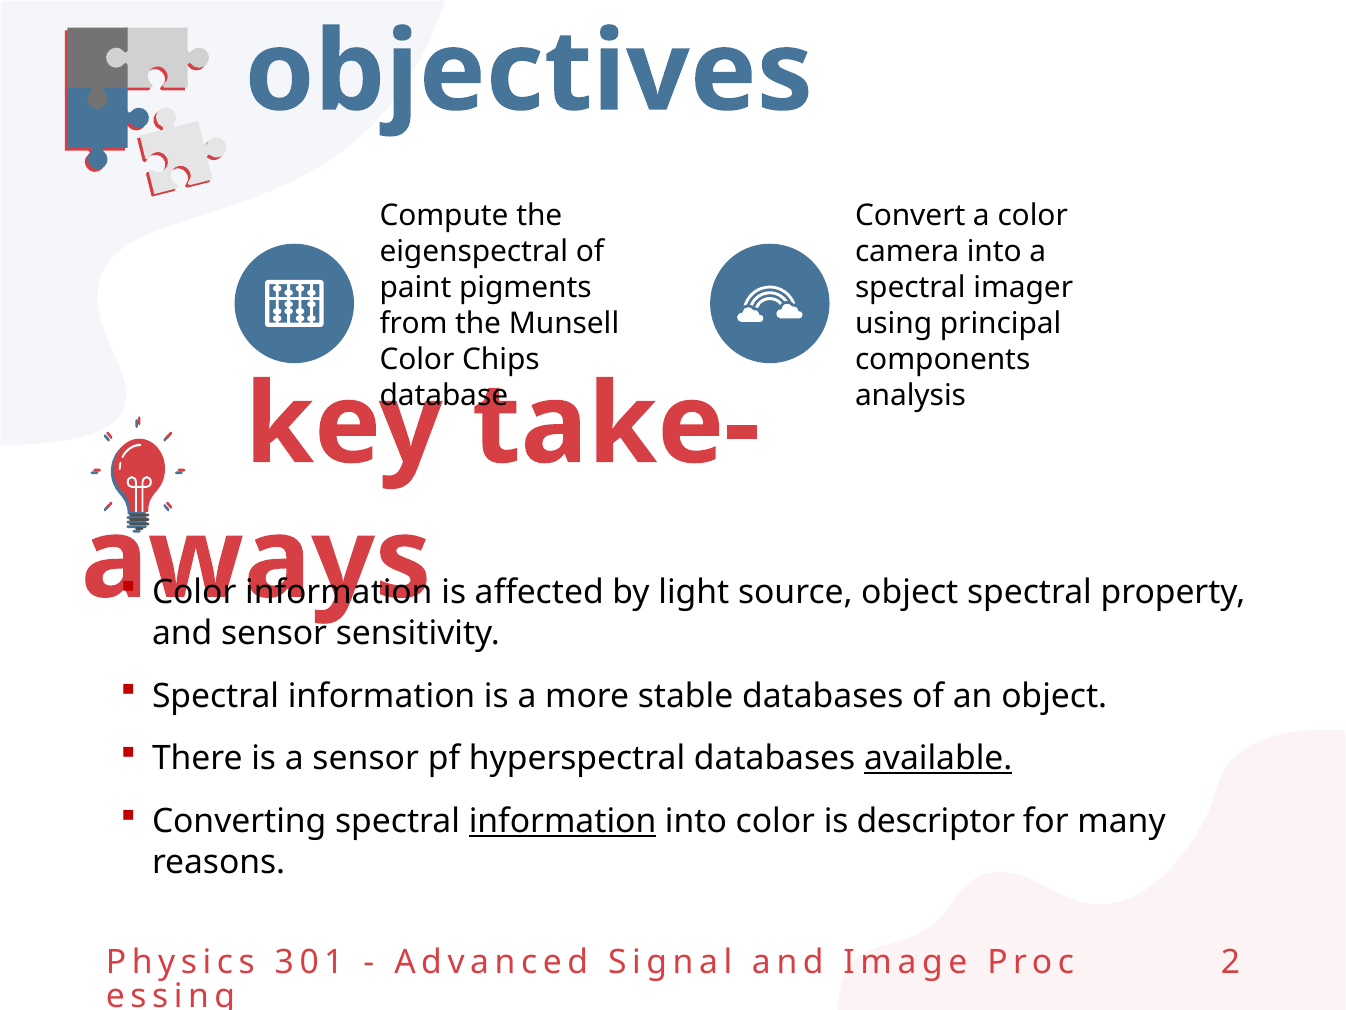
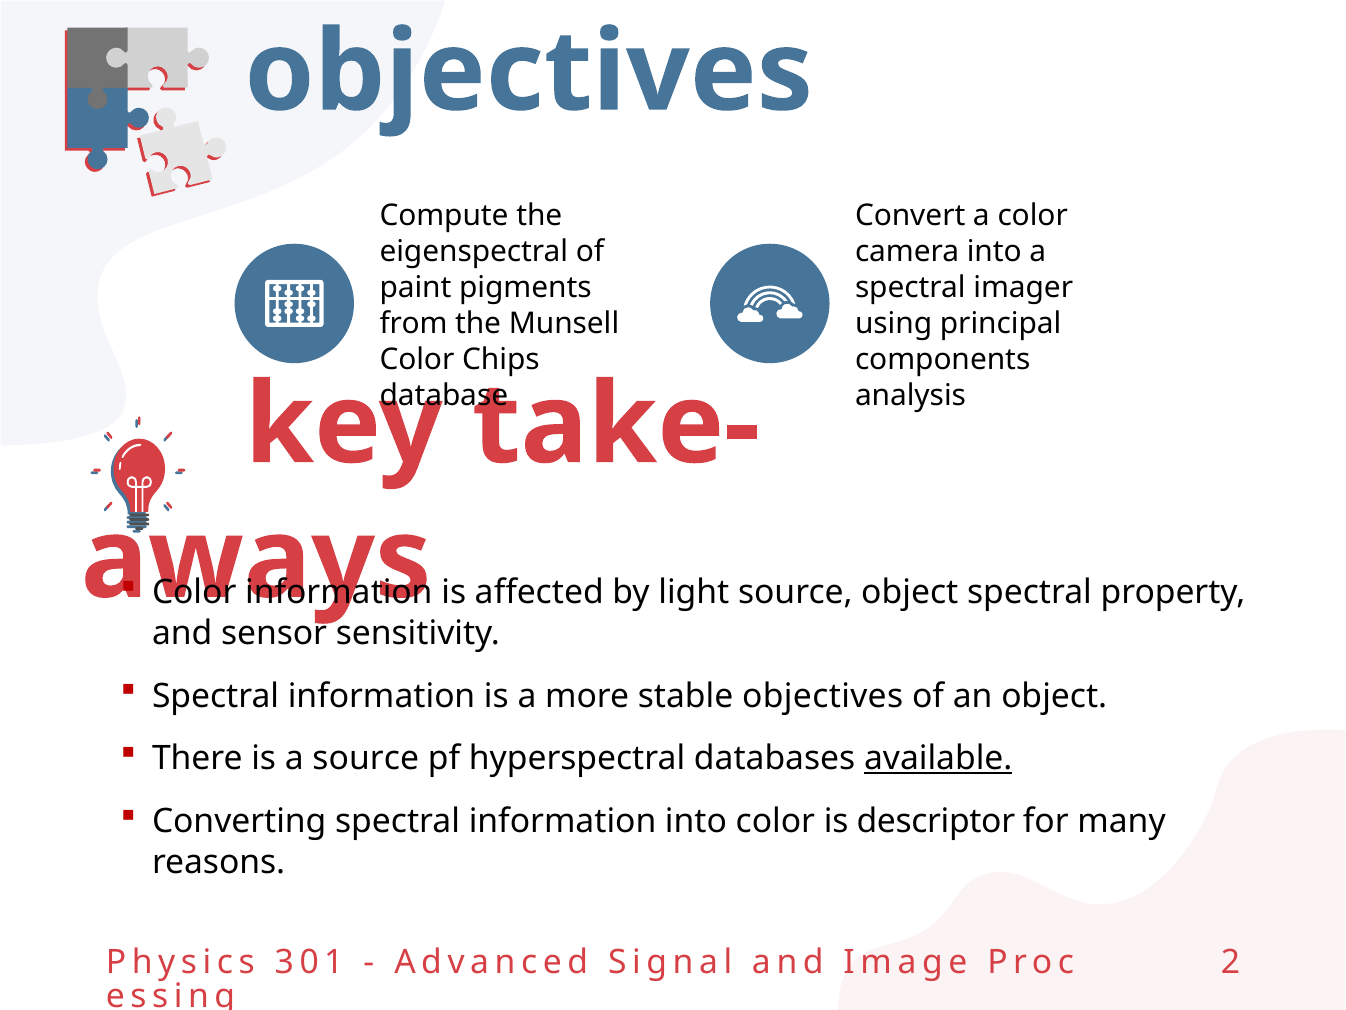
stable databases: databases -> objectives
a sensor: sensor -> source
information at (563, 821) underline: present -> none
